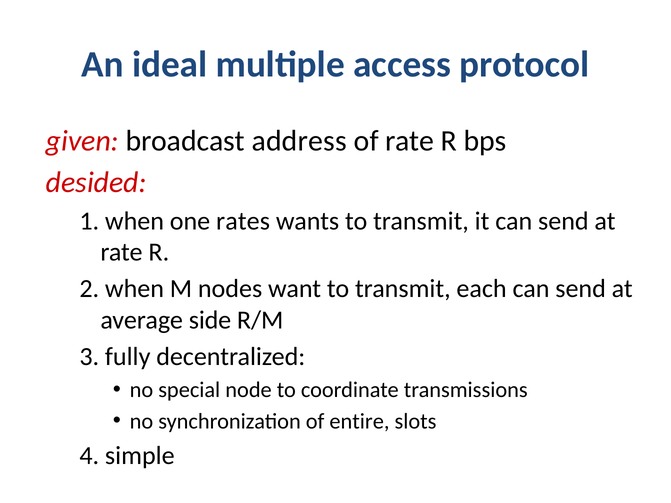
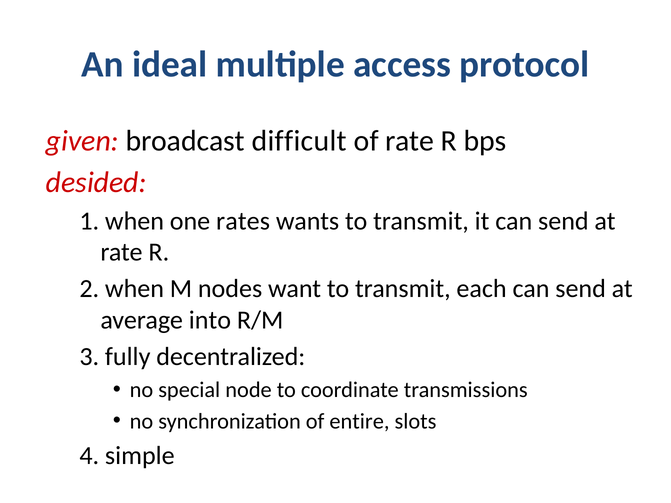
address: address -> difficult
side: side -> into
